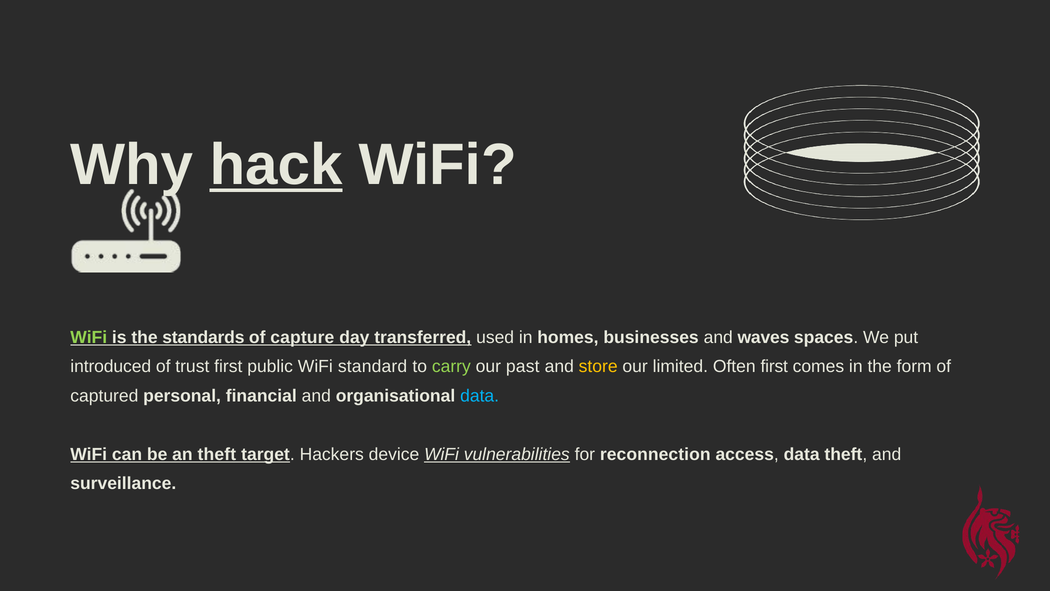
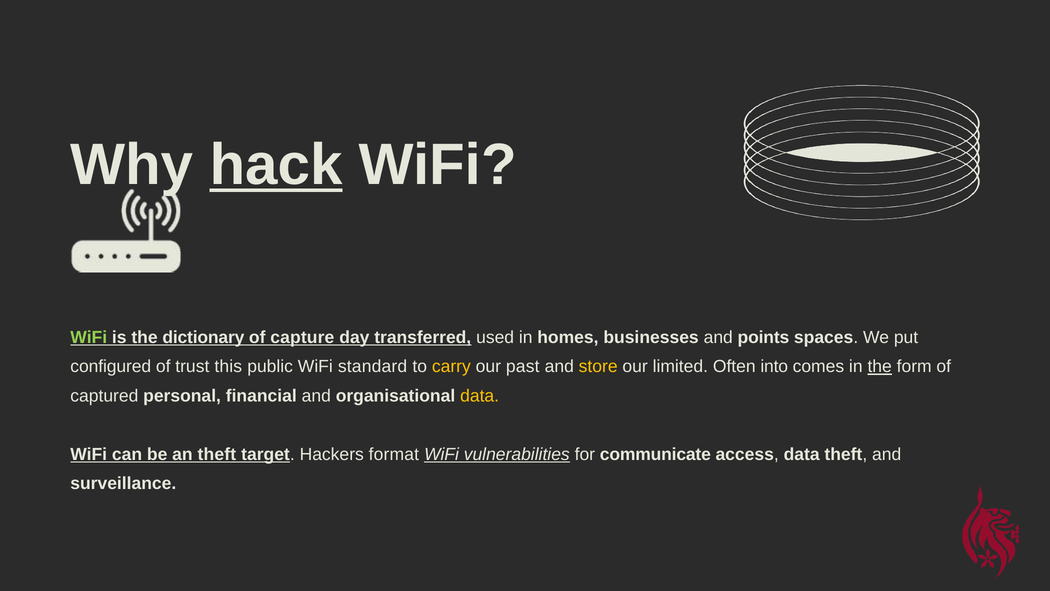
standards: standards -> dictionary
waves: waves -> points
introduced: introduced -> configured
trust first: first -> this
carry colour: light green -> yellow
Often first: first -> into
the at (880, 366) underline: none -> present
data at (480, 396) colour: light blue -> yellow
device: device -> format
reconnection: reconnection -> communicate
